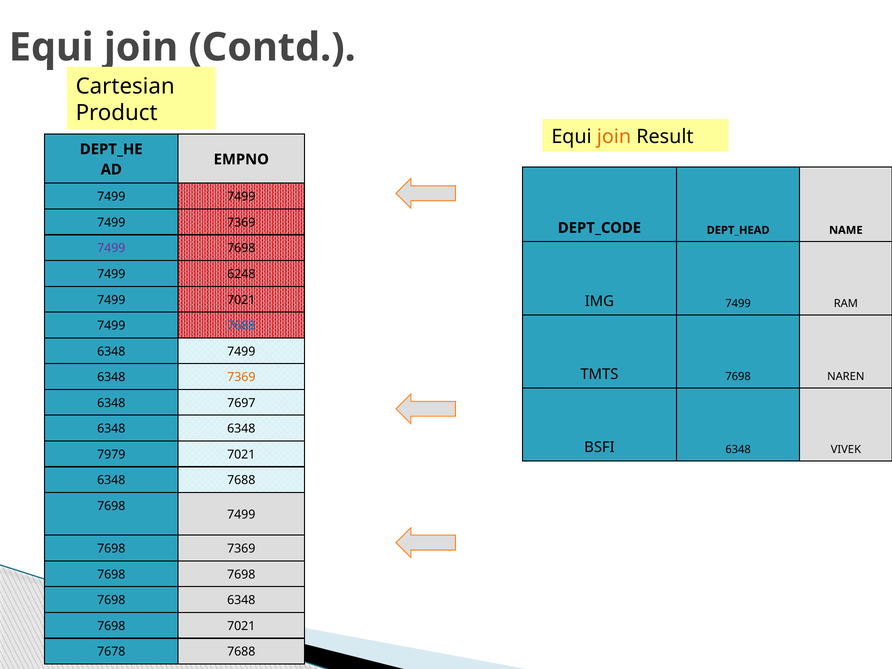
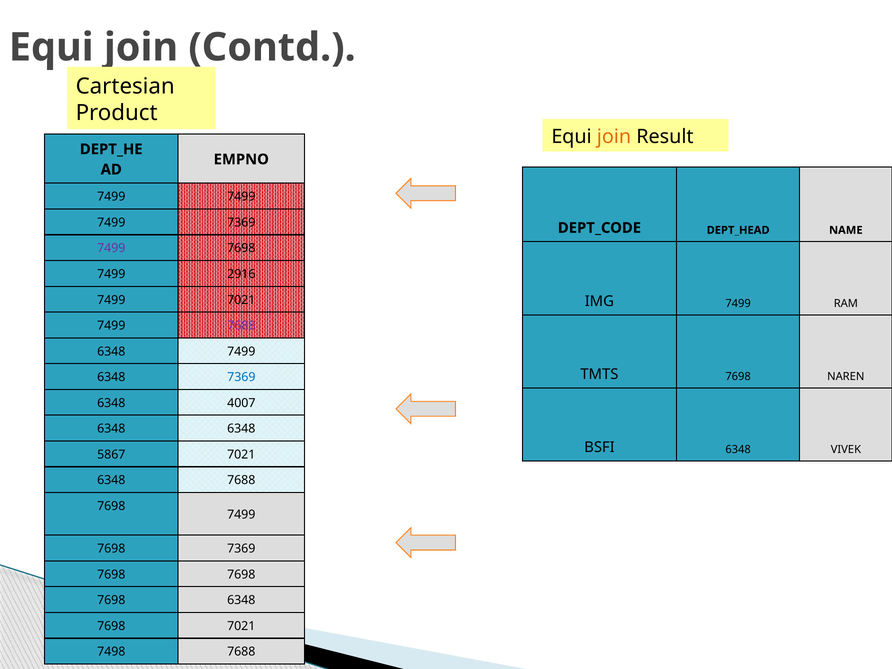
6248: 6248 -> 2916
7688 at (241, 326) colour: blue -> purple
7369 at (241, 377) colour: orange -> blue
7697: 7697 -> 4007
7979: 7979 -> 5867
7678: 7678 -> 7498
